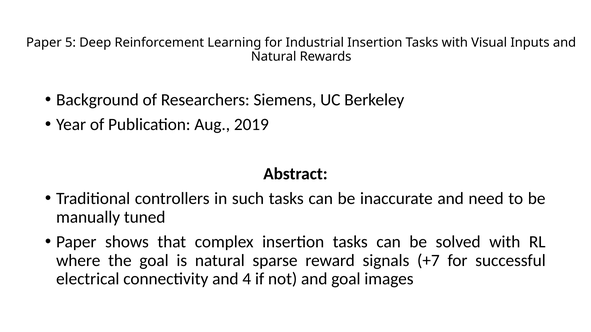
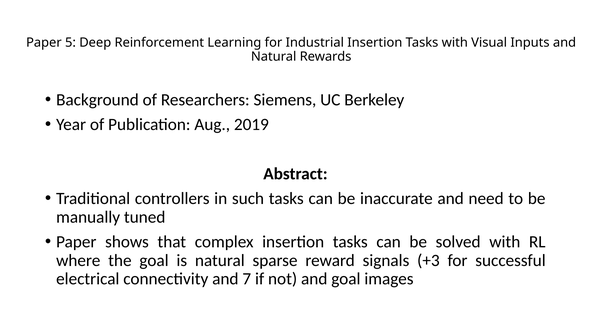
+7: +7 -> +3
4: 4 -> 7
